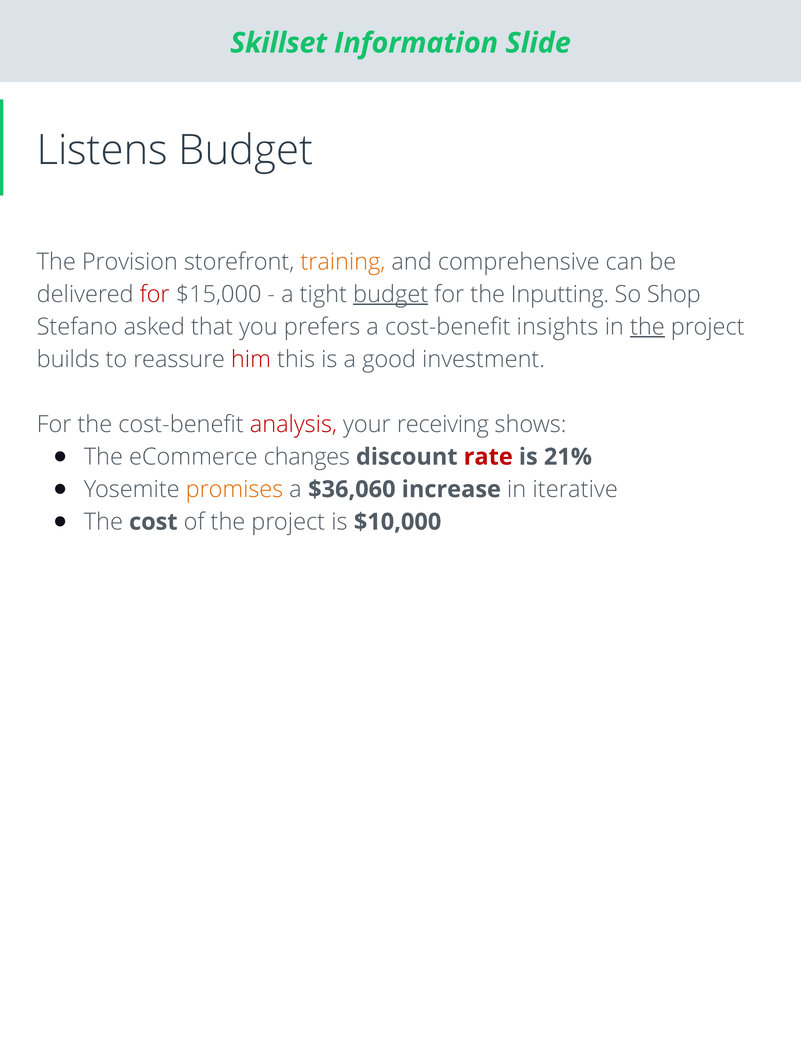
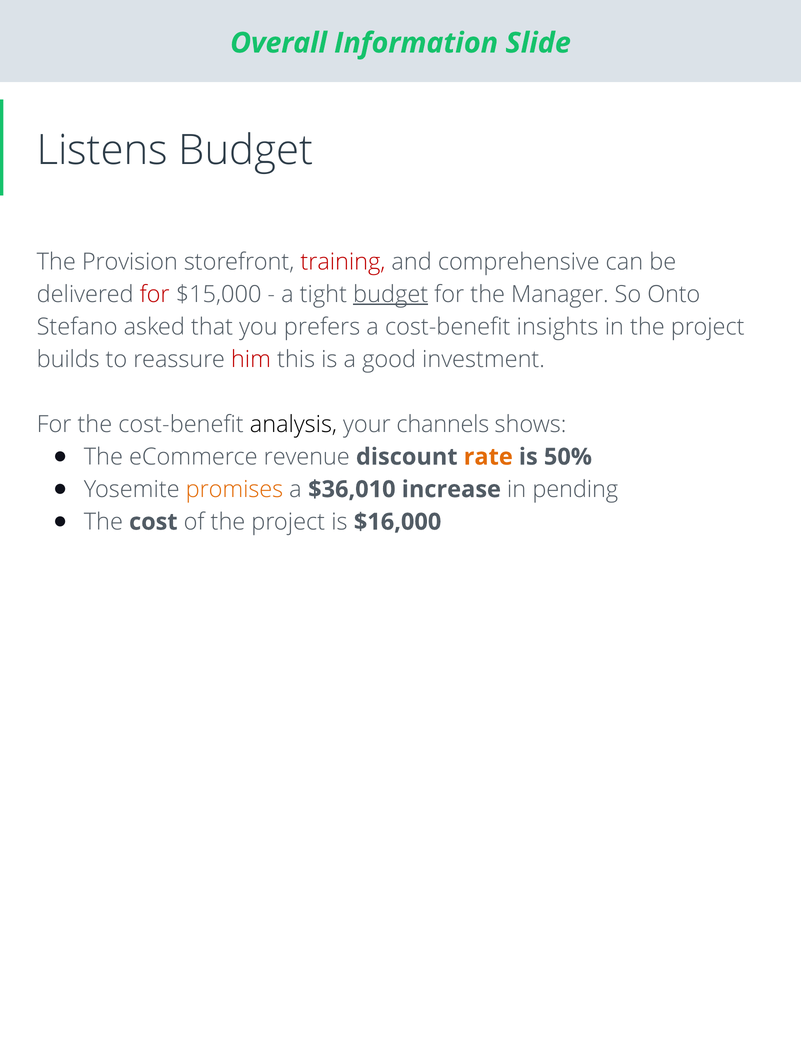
Skillset: Skillset -> Overall
training colour: orange -> red
Inputting: Inputting -> Manager
Shop: Shop -> Onto
the at (647, 327) underline: present -> none
analysis colour: red -> black
receiving: receiving -> channels
changes: changes -> revenue
rate colour: red -> orange
21%: 21% -> 50%
$36,060: $36,060 -> $36,010
iterative: iterative -> pending
$10,000: $10,000 -> $16,000
